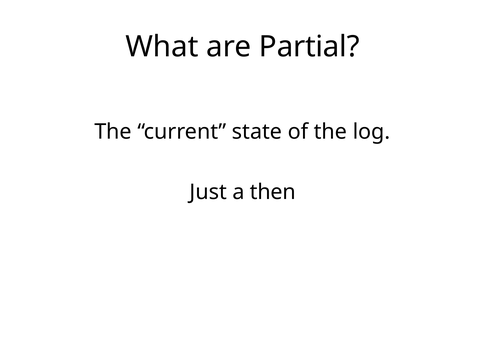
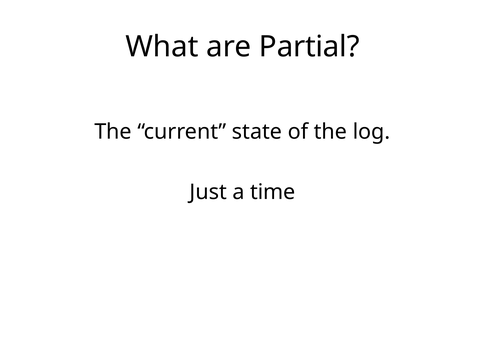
then: then -> time
